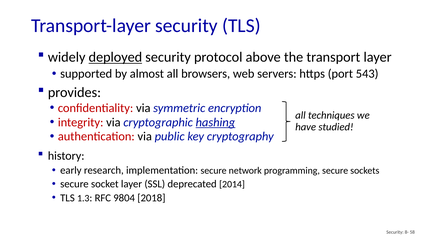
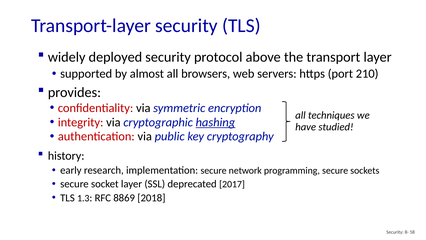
deployed underline: present -> none
543: 543 -> 210
2014: 2014 -> 2017
9804: 9804 -> 8869
